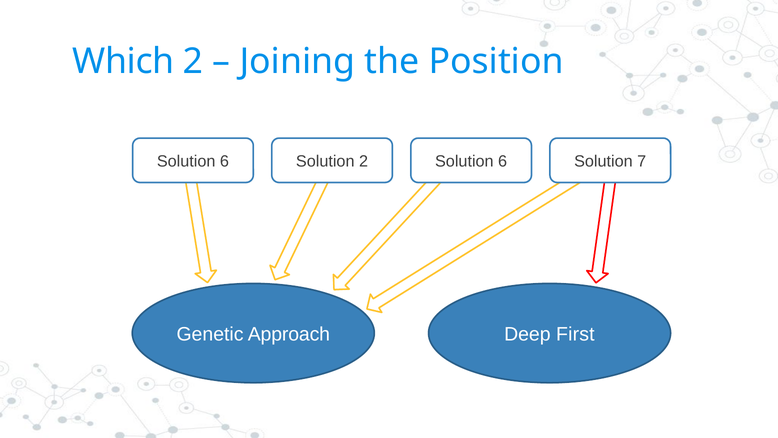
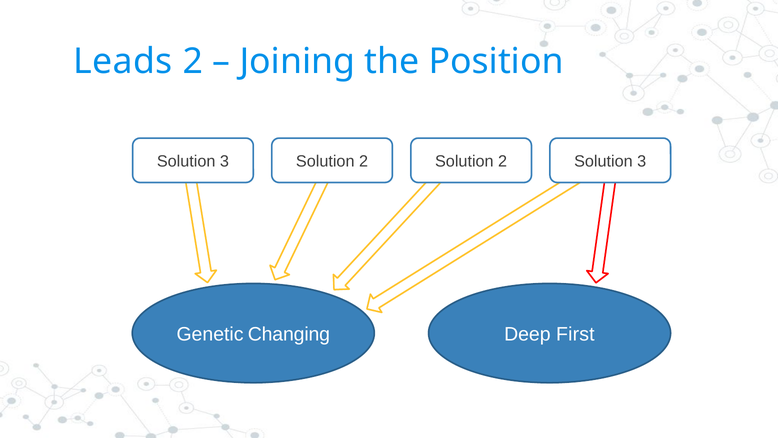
Which: Which -> Leads
6 at (224, 161): 6 -> 3
2 Solution 6: 6 -> 2
7 at (642, 161): 7 -> 3
Approach: Approach -> Changing
